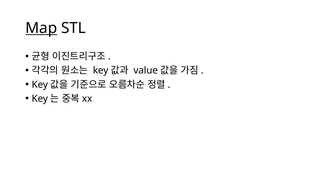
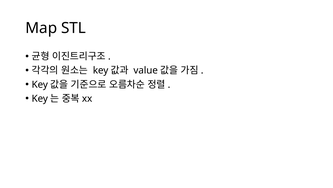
Map underline: present -> none
